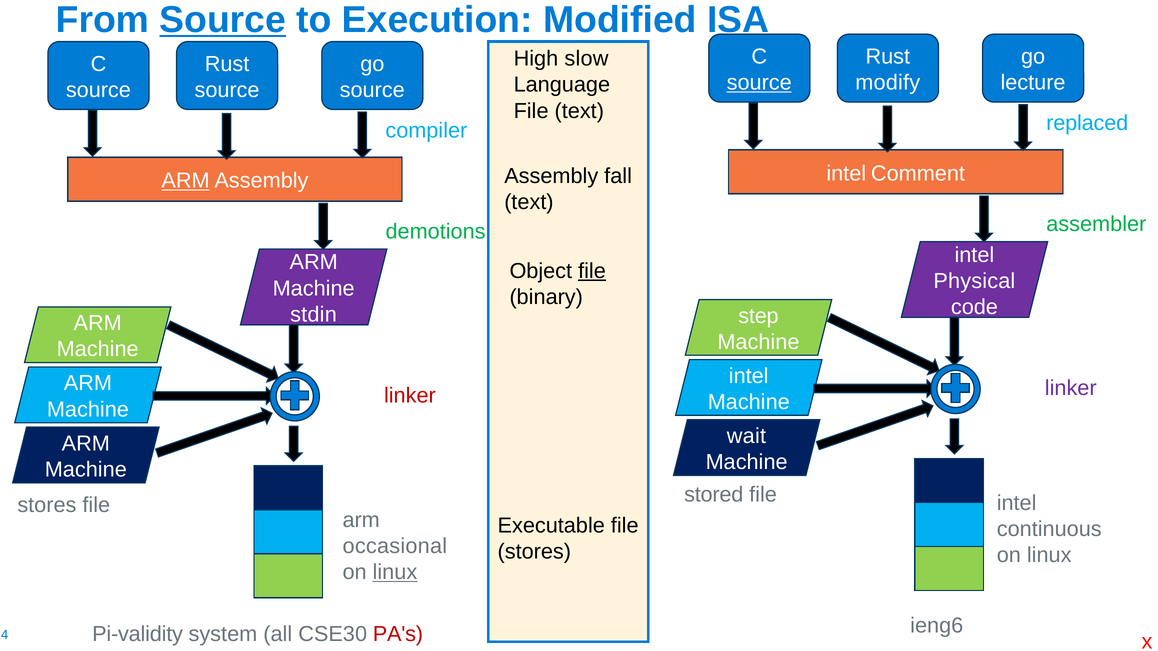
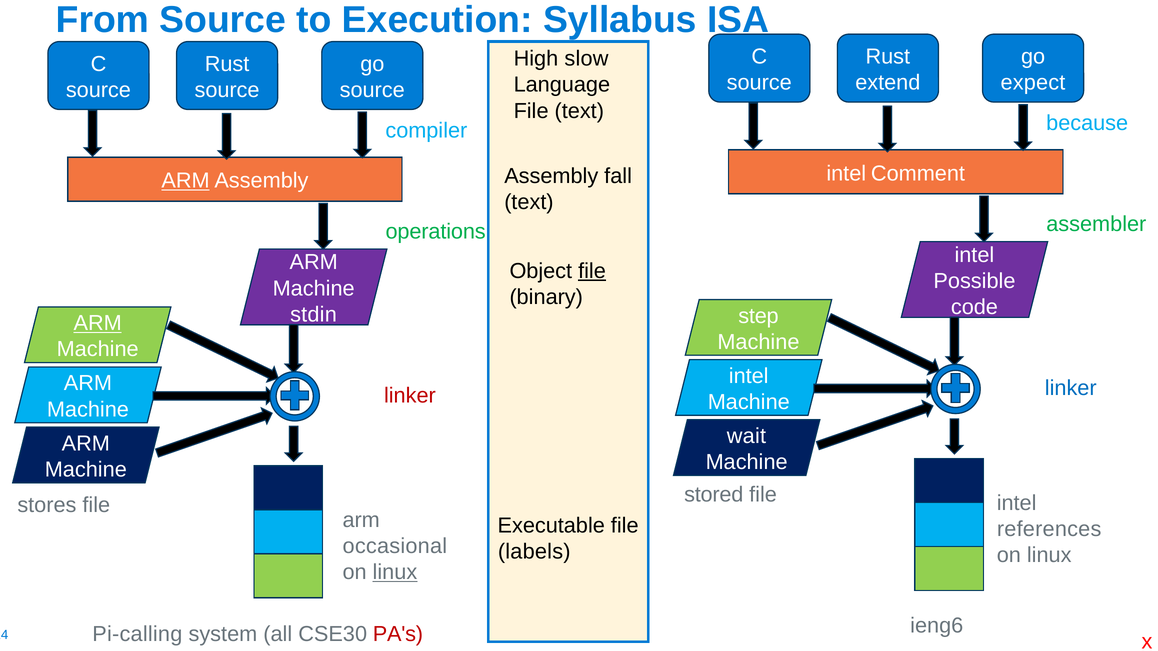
Source at (223, 20) underline: present -> none
Modified: Modified -> Syllabus
source at (759, 83) underline: present -> none
modify: modify -> extend
lecture: lecture -> expect
replaced: replaced -> because
demotions: demotions -> operations
Physical: Physical -> Possible
ARM at (98, 323) underline: none -> present
linker at (1071, 388) colour: purple -> blue
continuous: continuous -> references
stores at (534, 552): stores -> labels
Pi-validity: Pi-validity -> Pi-calling
